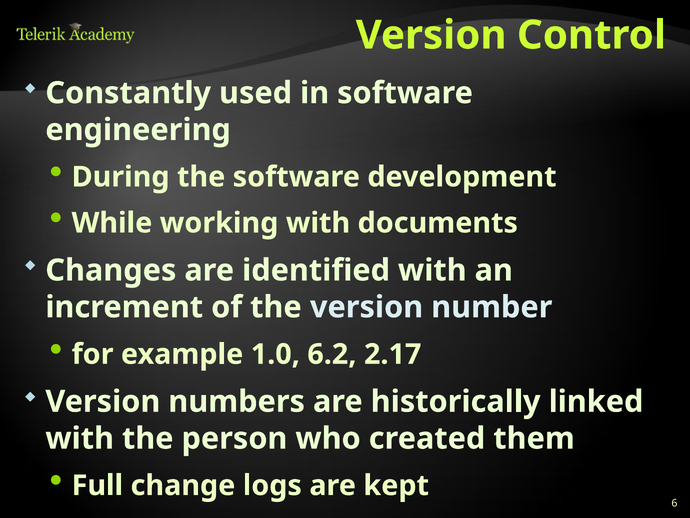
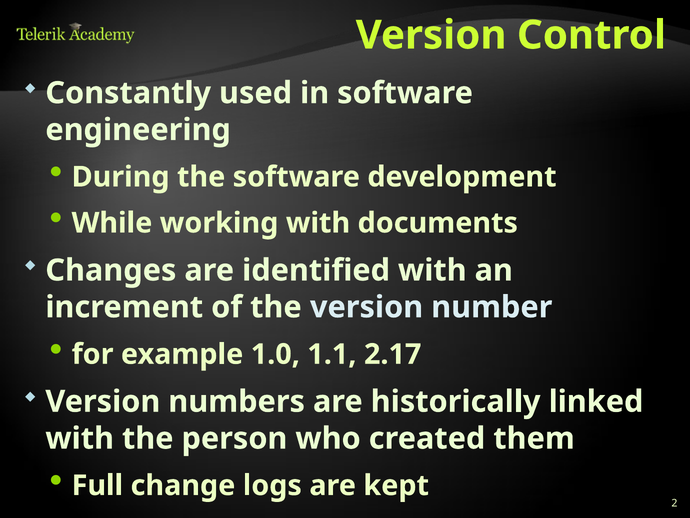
6.2: 6.2 -> 1.1
6: 6 -> 2
